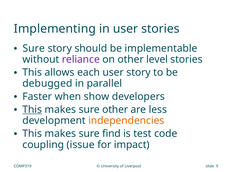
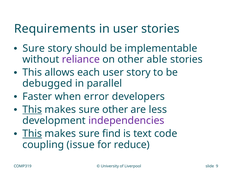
Implementing: Implementing -> Requirements
level: level -> able
show: show -> error
independencies colour: orange -> purple
This at (32, 134) underline: none -> present
test: test -> text
impact: impact -> reduce
